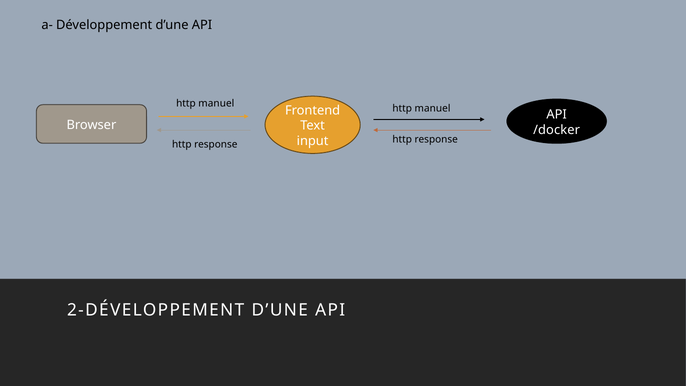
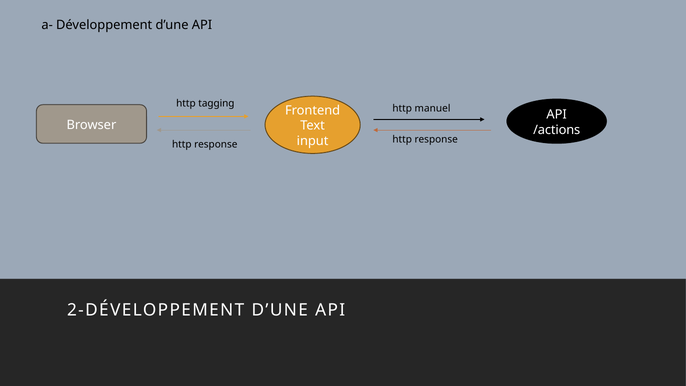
manuel at (216, 104): manuel -> tagging
/docker: /docker -> /actions
